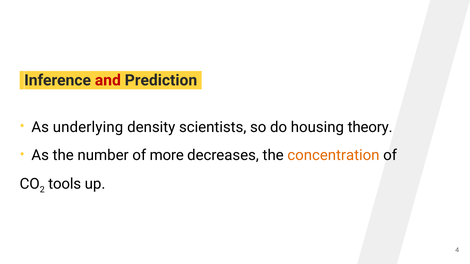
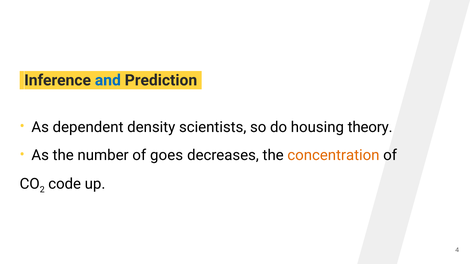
and colour: red -> blue
underlying: underlying -> dependent
more: more -> goes
tools: tools -> code
